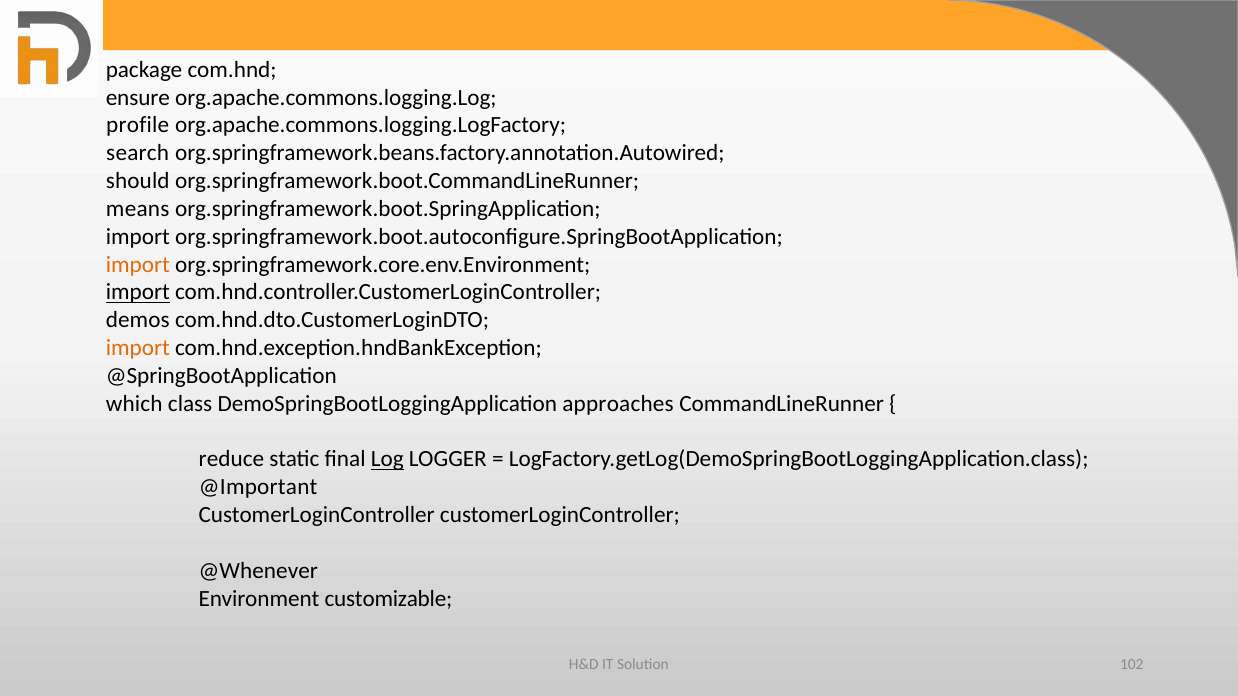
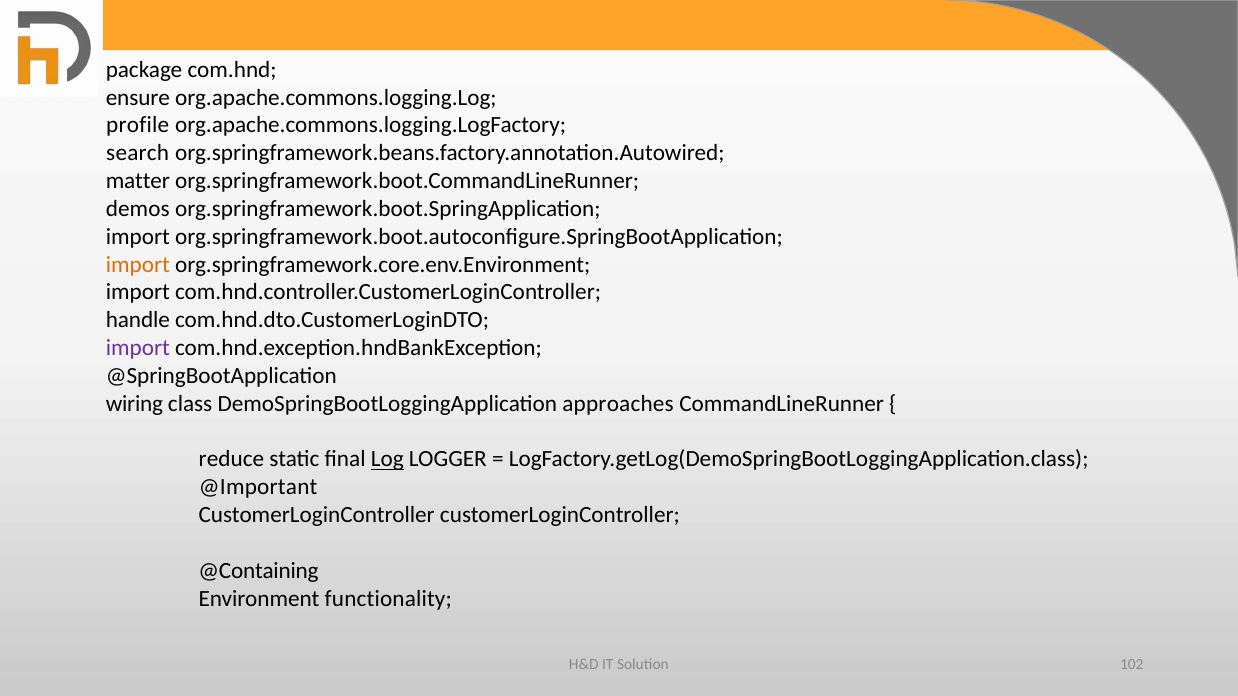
should: should -> matter
means: means -> demos
import at (138, 292) underline: present -> none
demos: demos -> handle
import at (138, 348) colour: orange -> purple
which: which -> wiring
@Whenever: @Whenever -> @Containing
customizable: customizable -> functionality
